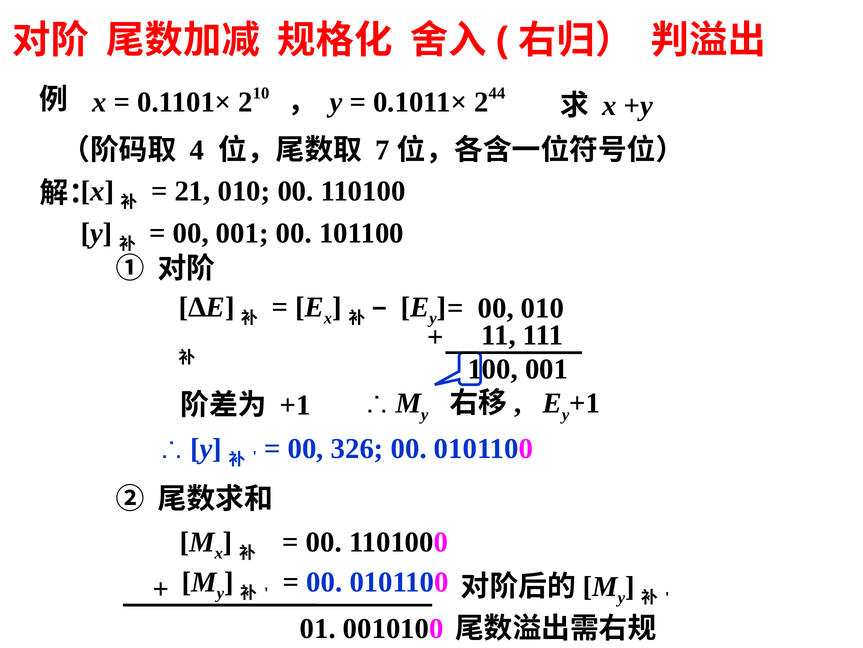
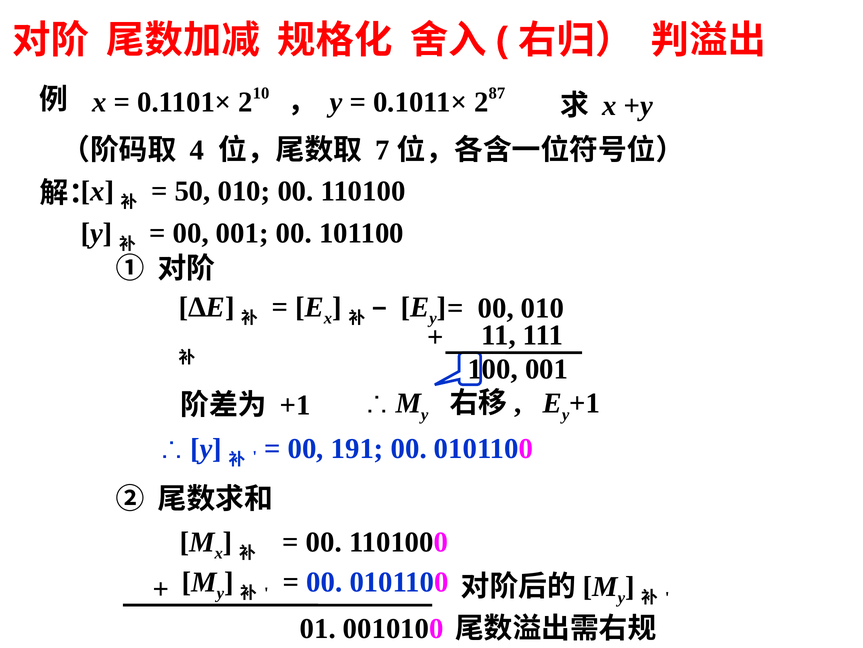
44: 44 -> 87
21: 21 -> 50
326: 326 -> 191
